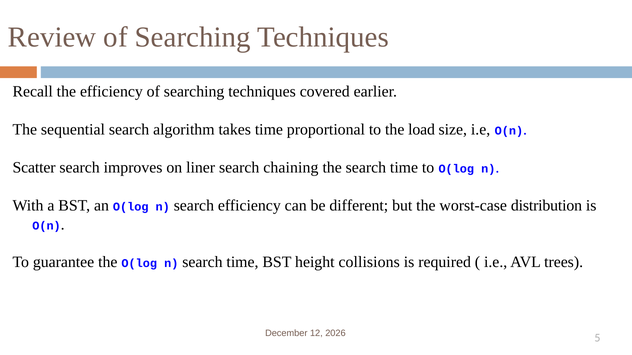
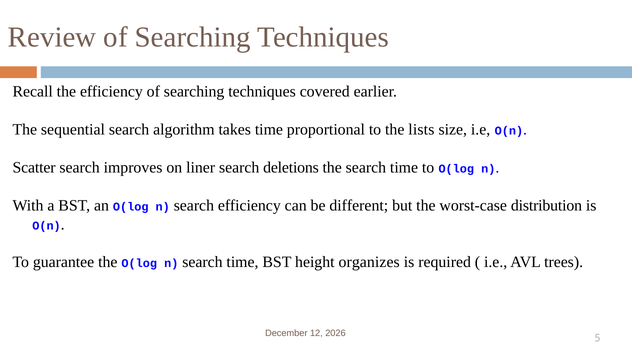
load: load -> lists
chaining: chaining -> deletions
collisions: collisions -> organizes
